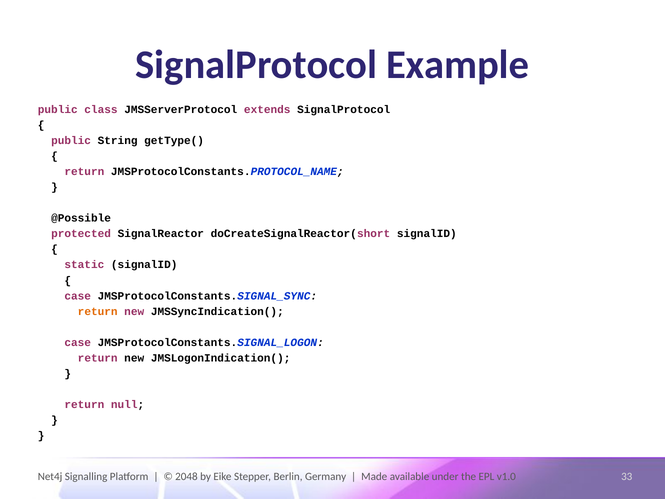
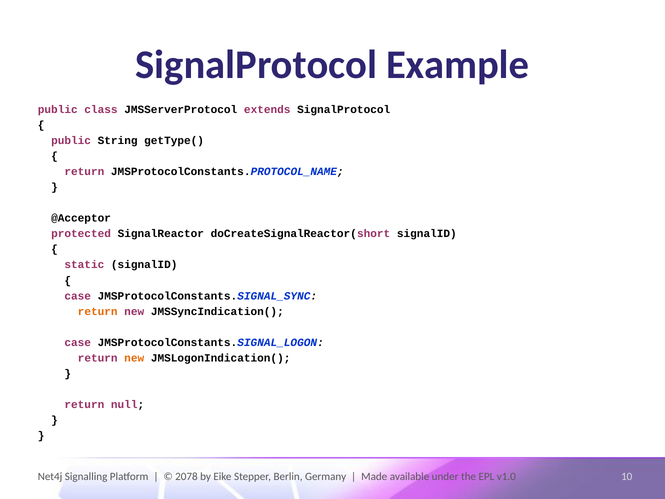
@Possible: @Possible -> @Acceptor
new at (134, 358) colour: black -> orange
2048: 2048 -> 2078
33: 33 -> 10
